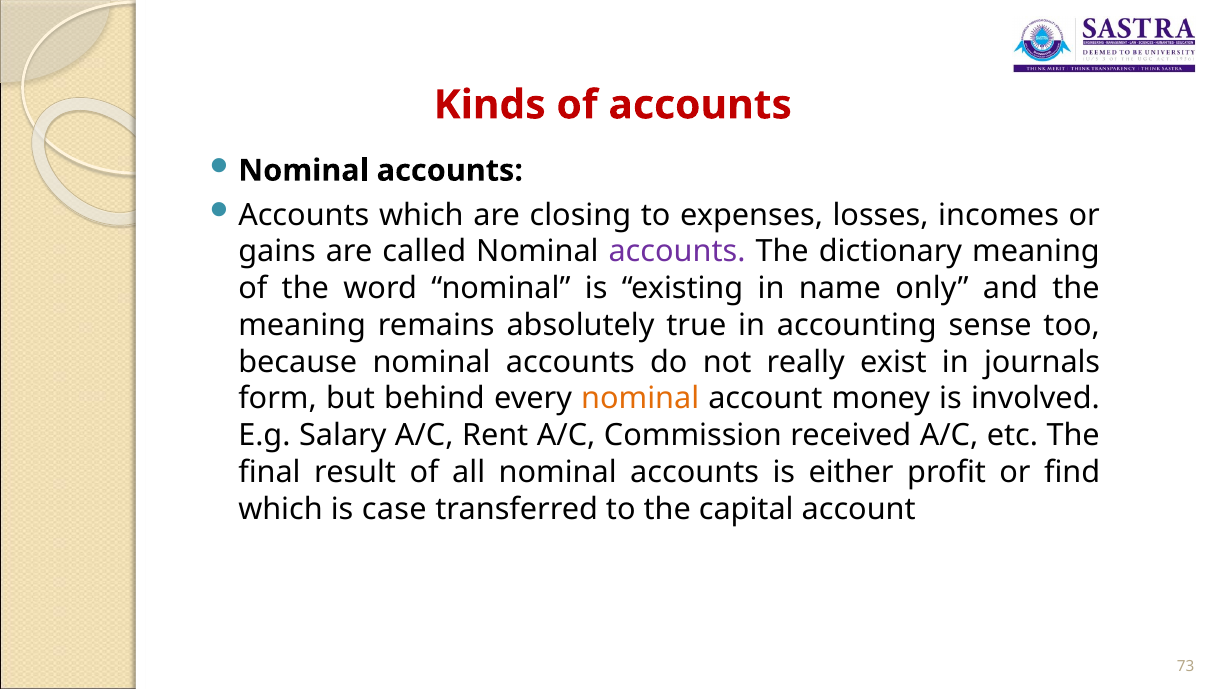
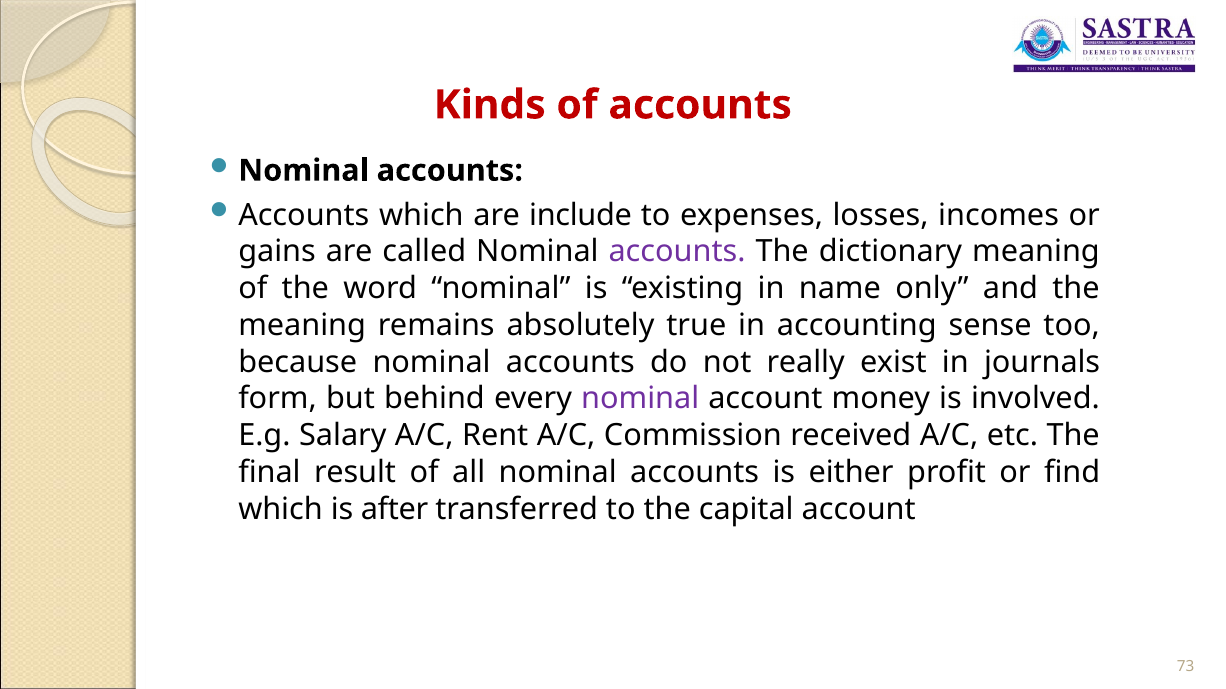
closing: closing -> include
nominal at (640, 399) colour: orange -> purple
case: case -> after
